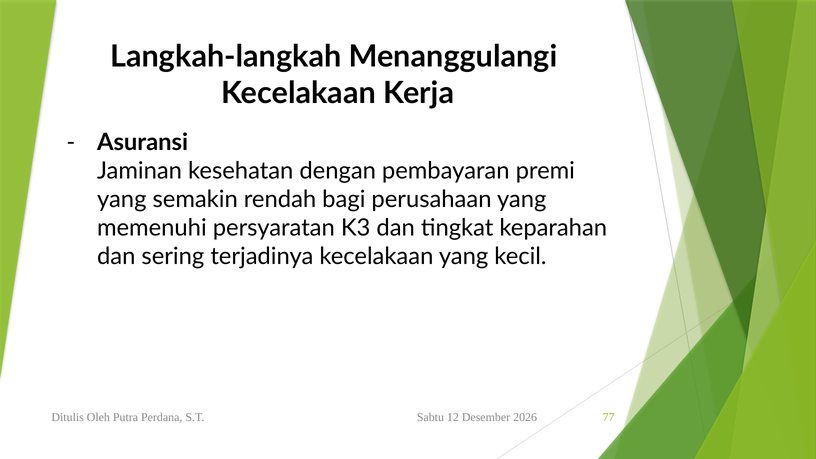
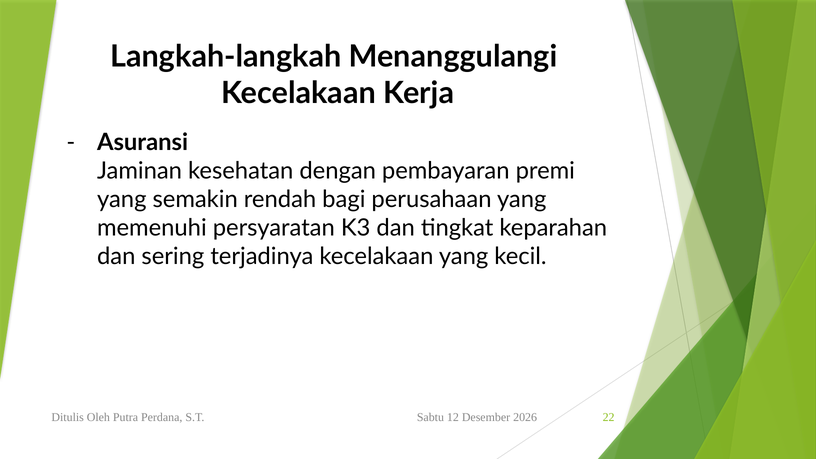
77: 77 -> 22
